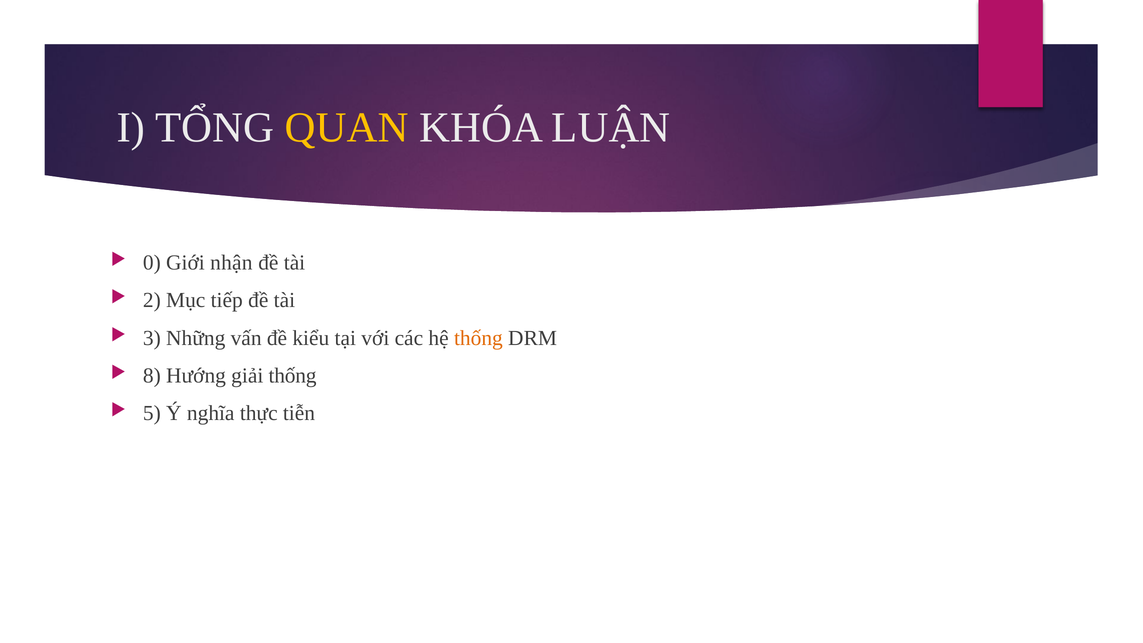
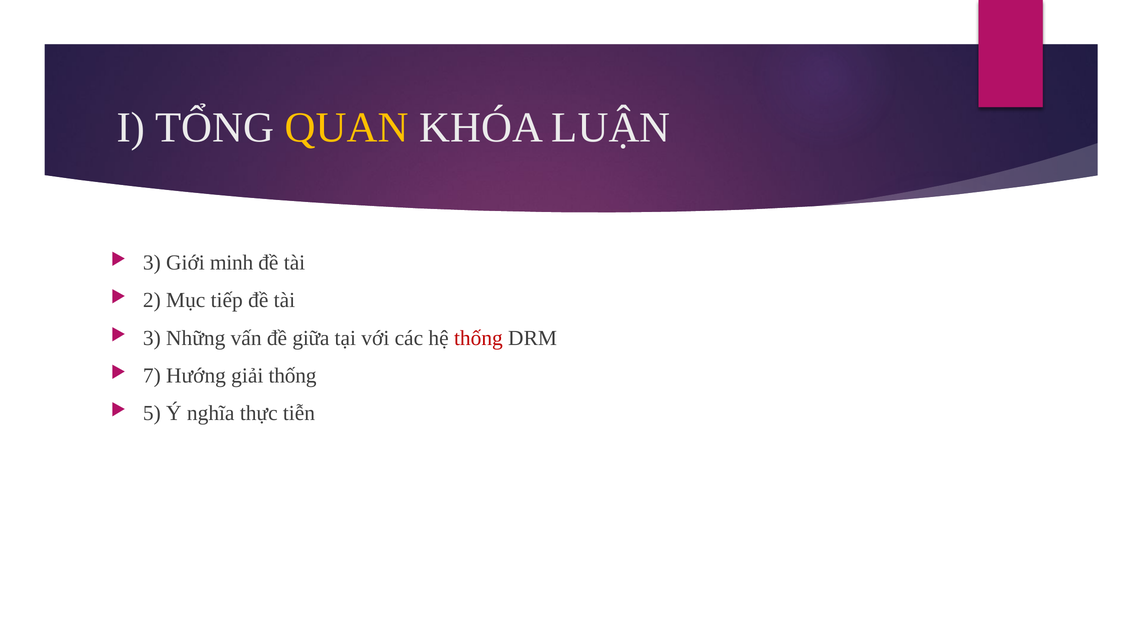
0 at (152, 263): 0 -> 3
nhận: nhận -> minh
kiểu: kiểu -> giữa
thống at (478, 338) colour: orange -> red
8: 8 -> 7
